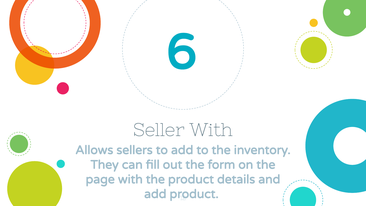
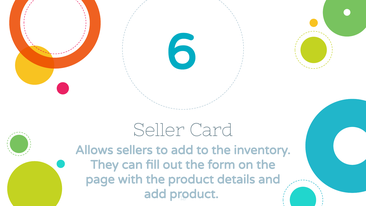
Seller With: With -> Card
